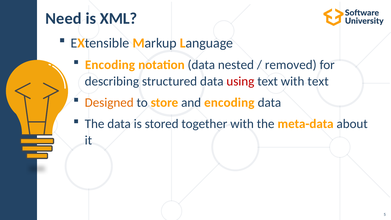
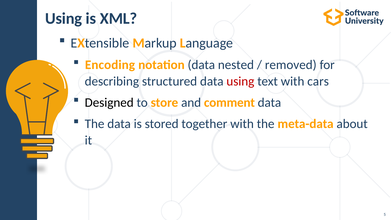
Need at (63, 19): Need -> Using
with text: text -> cars
Designed colour: orange -> black
and encoding: encoding -> comment
